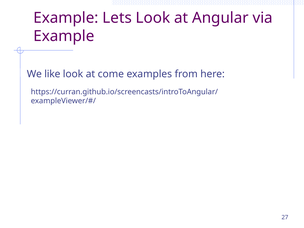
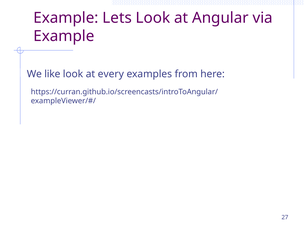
come: come -> every
